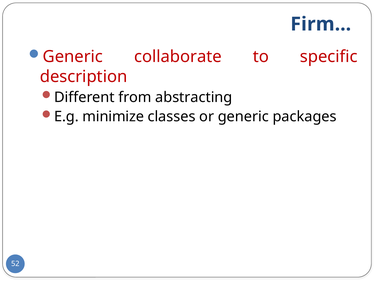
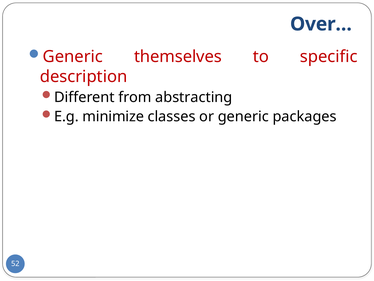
Firm…: Firm… -> Over…
collaborate: collaborate -> themselves
